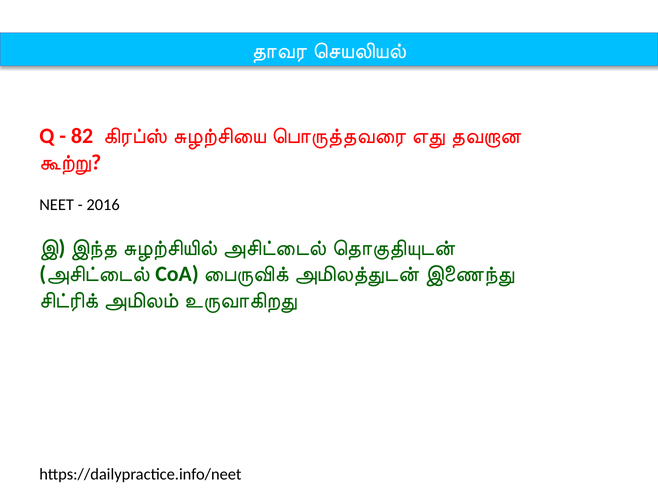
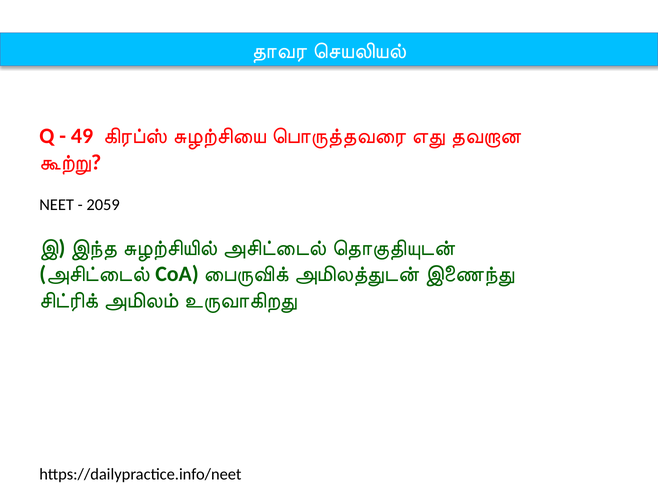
82: 82 -> 49
2016: 2016 -> 2059
